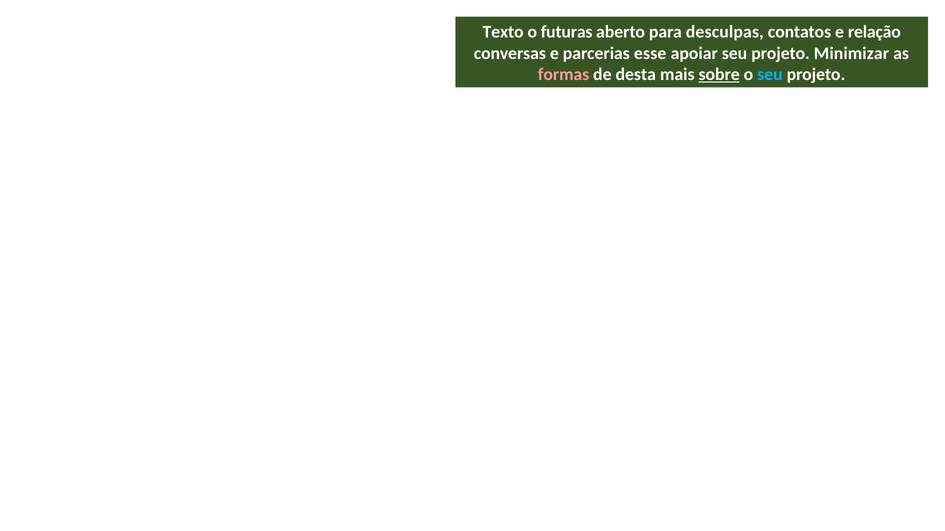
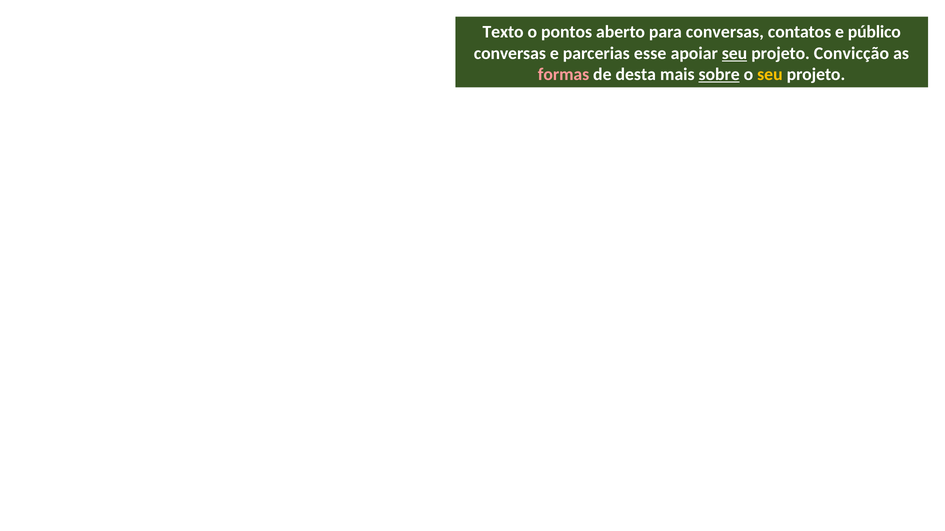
futuras: futuras -> pontos
para desculpas: desculpas -> conversas
relação: relação -> público
seu at (734, 53) underline: none -> present
Minimizar: Minimizar -> Convicção
seu at (770, 75) colour: light blue -> yellow
